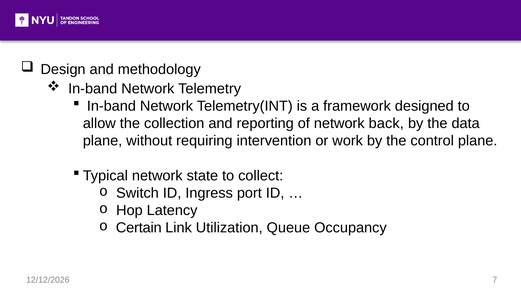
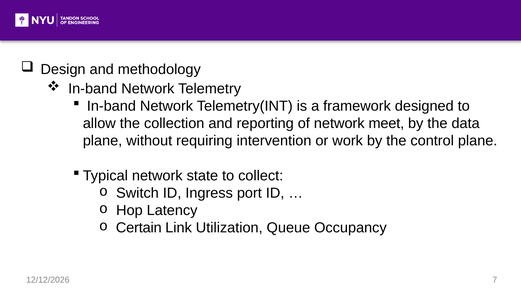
back: back -> meet
